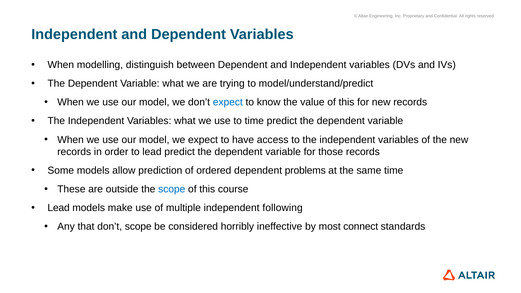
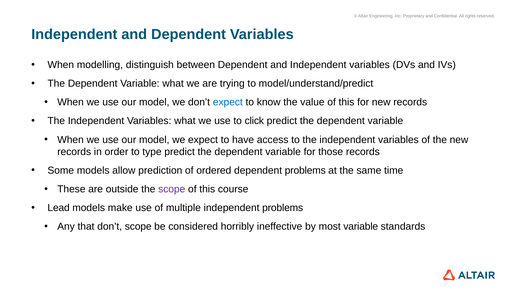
to time: time -> click
to lead: lead -> type
scope at (172, 189) colour: blue -> purple
independent following: following -> problems
most connect: connect -> variable
